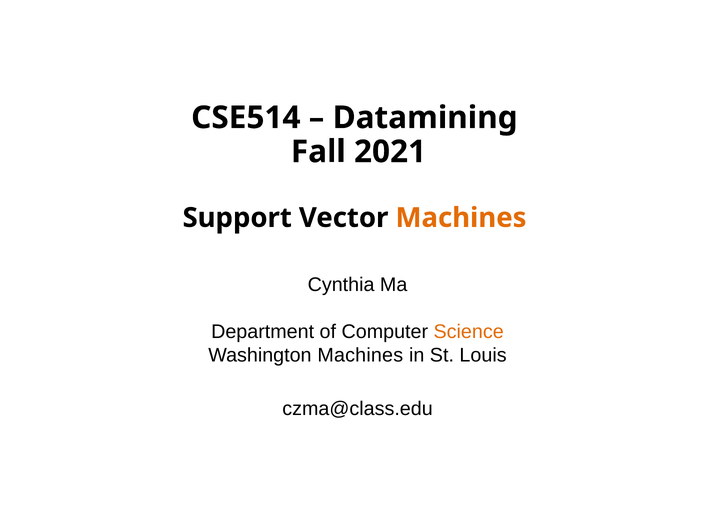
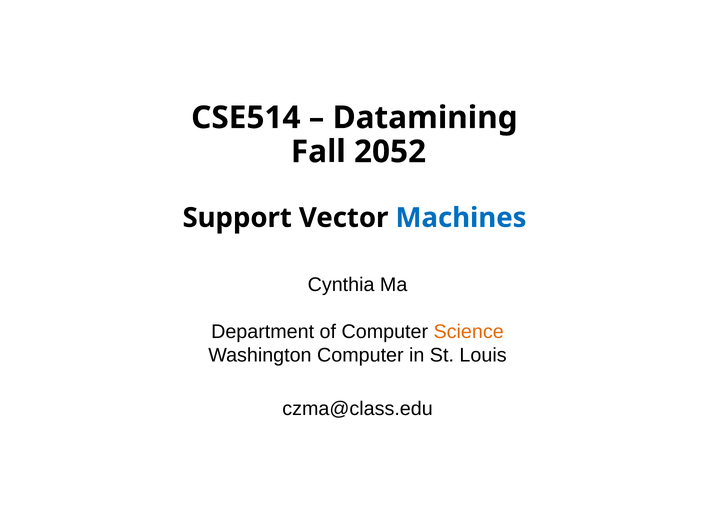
2021: 2021 -> 2052
Machines at (461, 218) colour: orange -> blue
Washington Machines: Machines -> Computer
